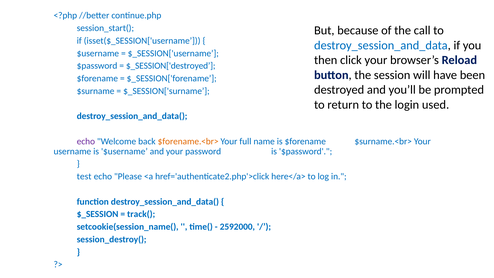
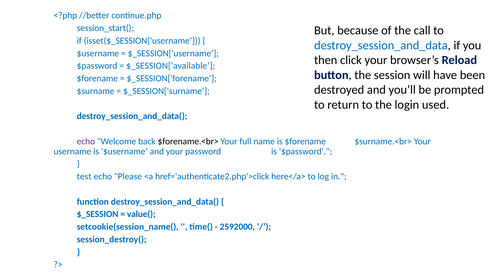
$_SESSION['destroyed: $_SESSION['destroyed -> $_SESSION['available
$forename.<br> colour: orange -> black
track(: track( -> value(
